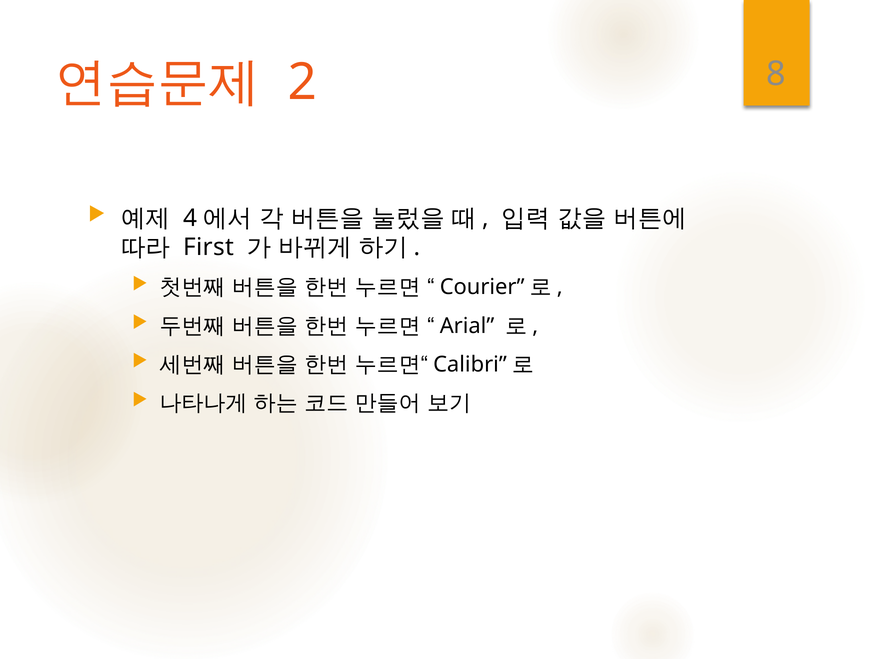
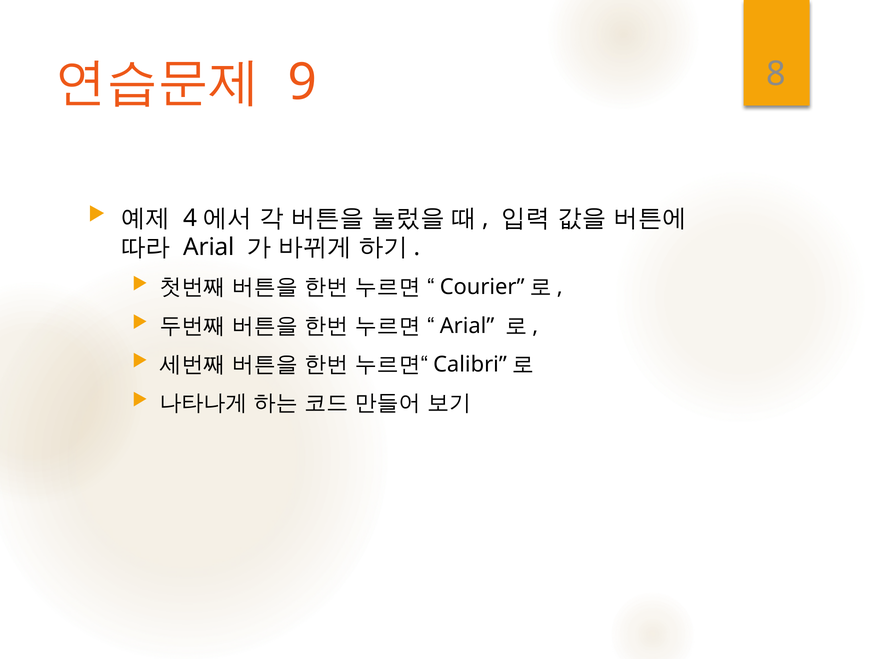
2: 2 -> 9
First at (209, 247): First -> Arial
